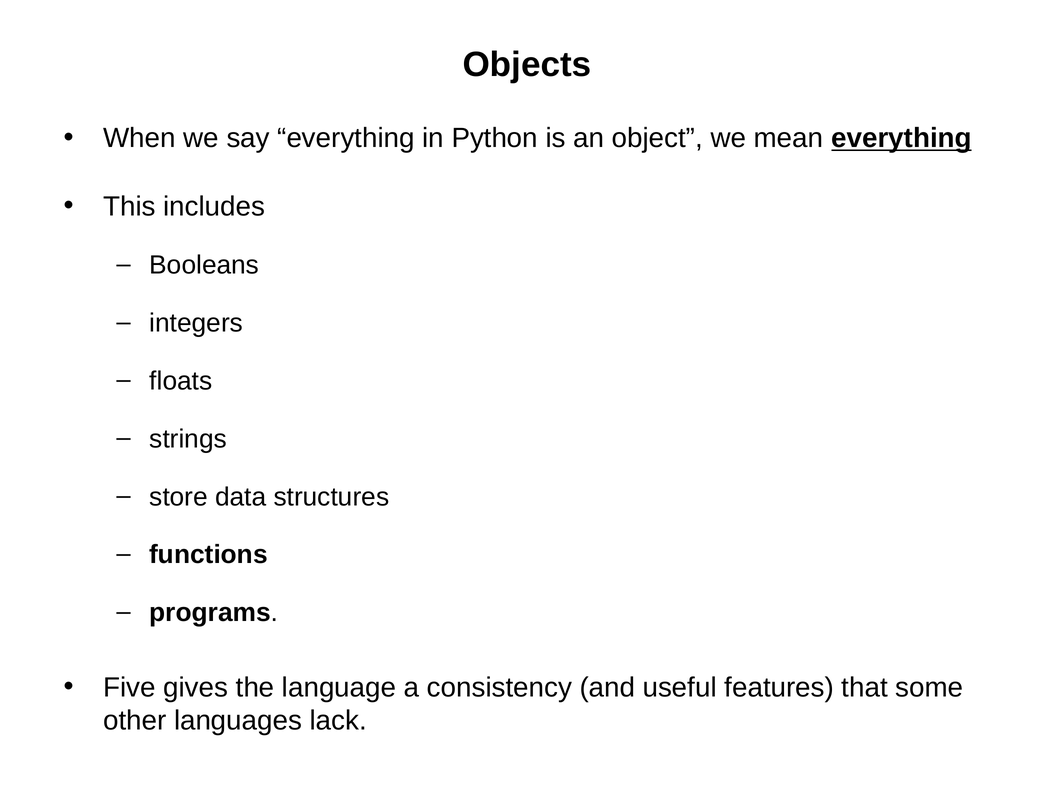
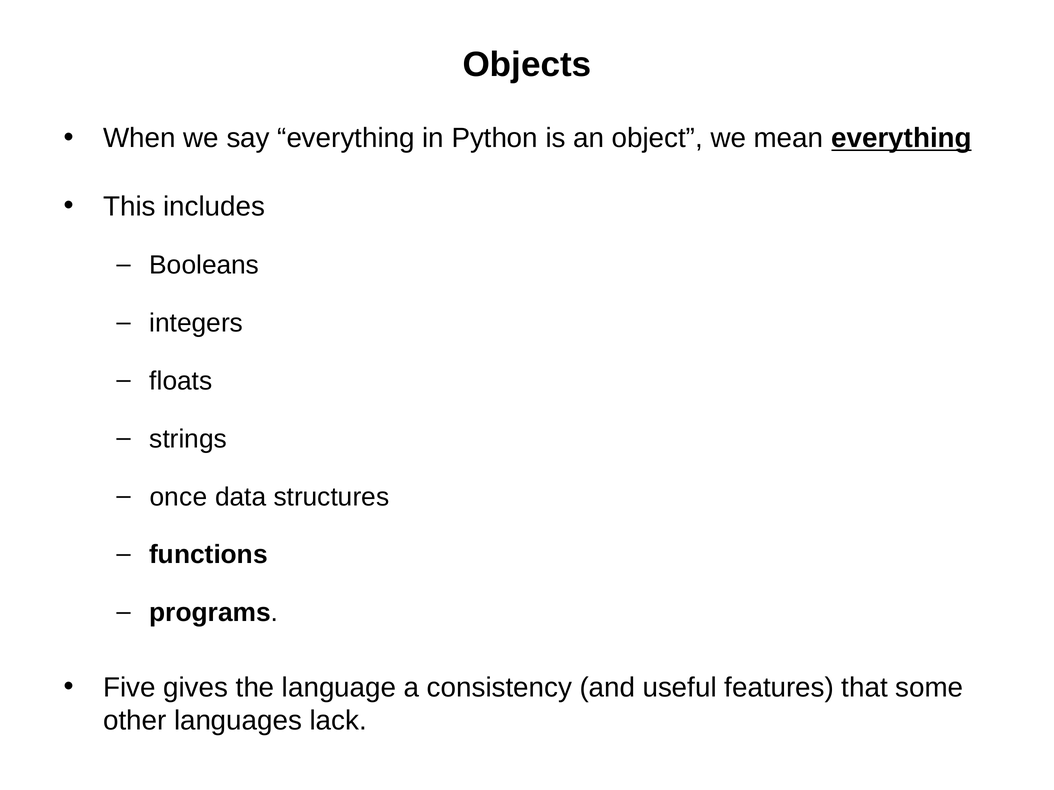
store: store -> once
